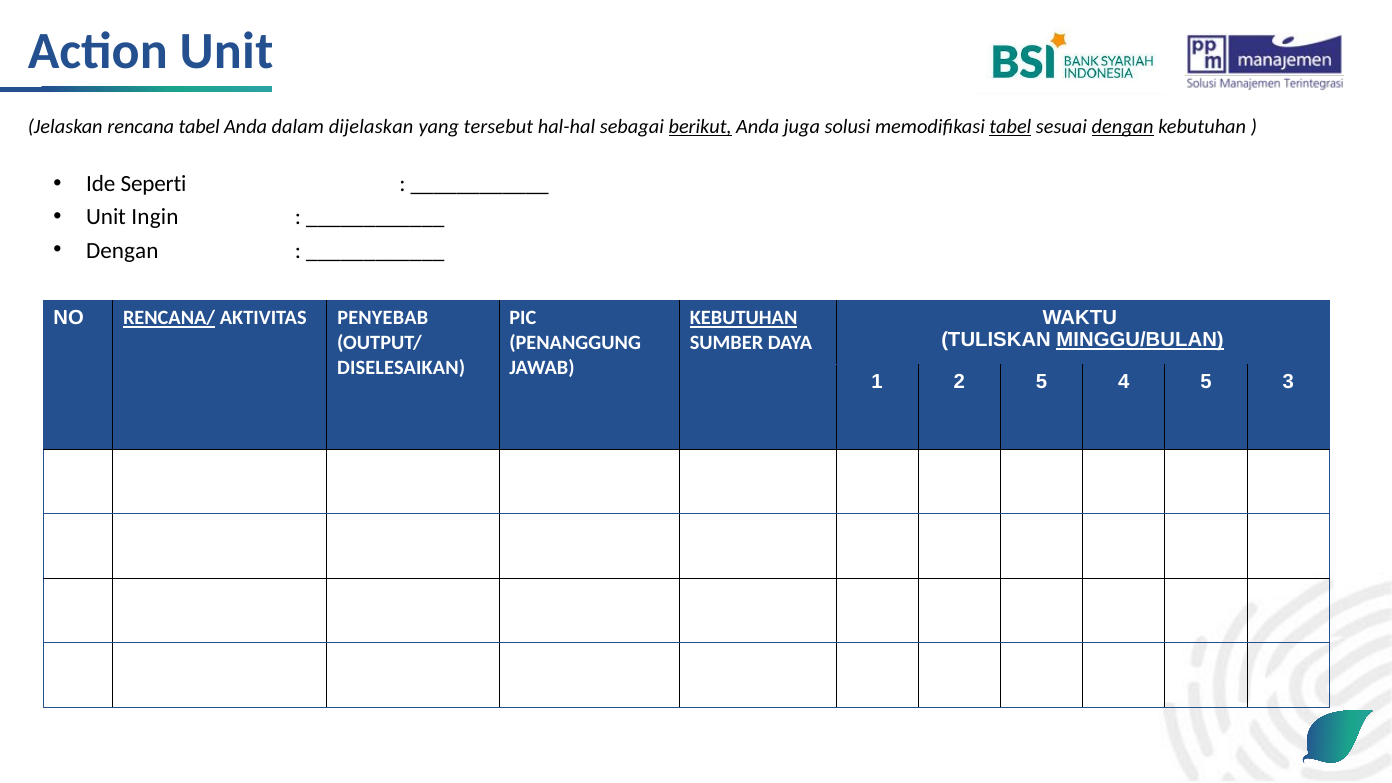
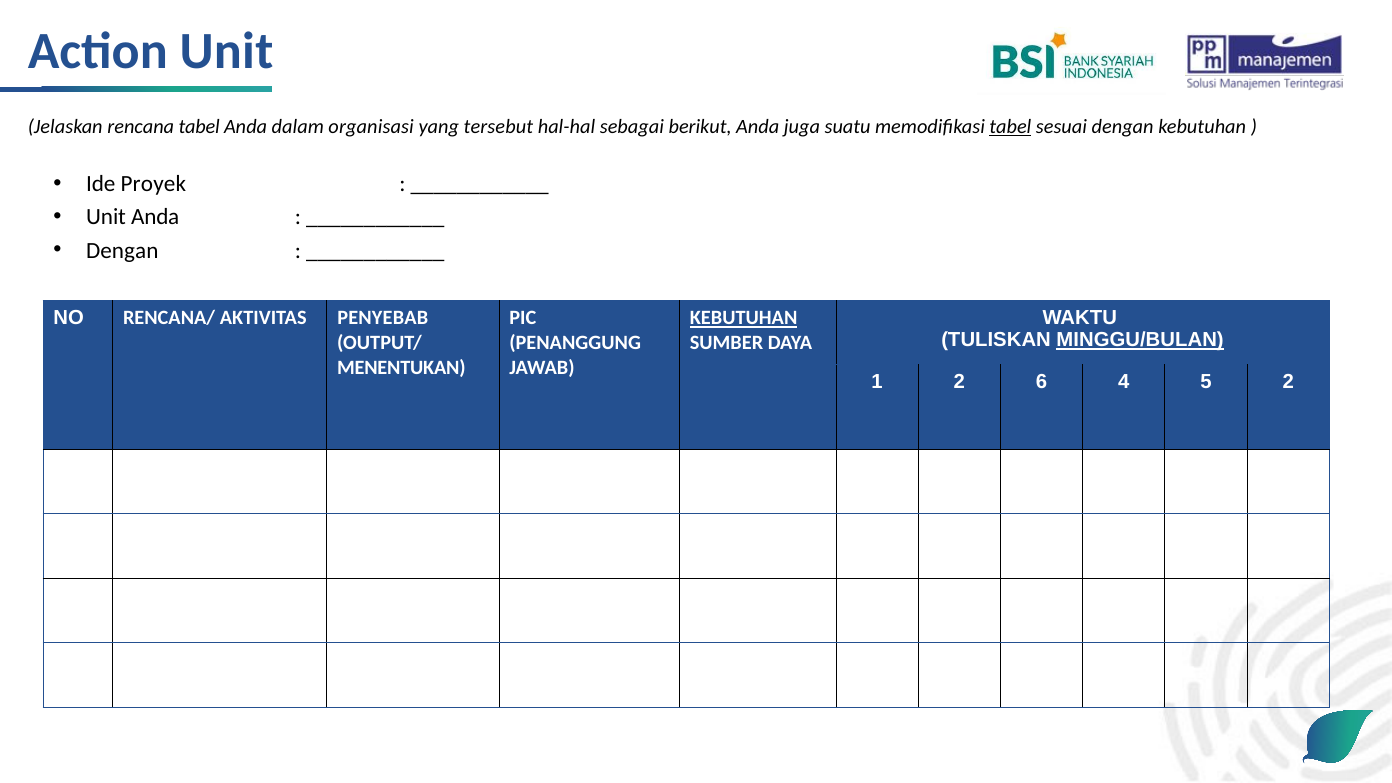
dijelaskan: dijelaskan -> organisasi
berikut underline: present -> none
solusi: solusi -> suatu
dengan at (1123, 127) underline: present -> none
Seperti: Seperti -> Proyek
Unit Ingin: Ingin -> Anda
RENCANA/ underline: present -> none
DISELESAIKAN: DISELESAIKAN -> MENENTUKAN
2 5: 5 -> 6
5 3: 3 -> 2
